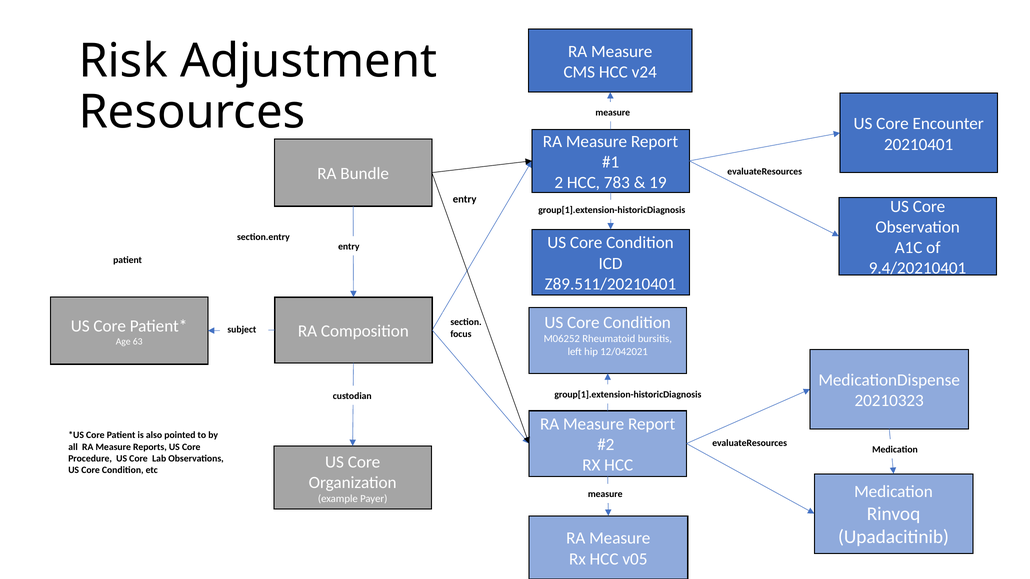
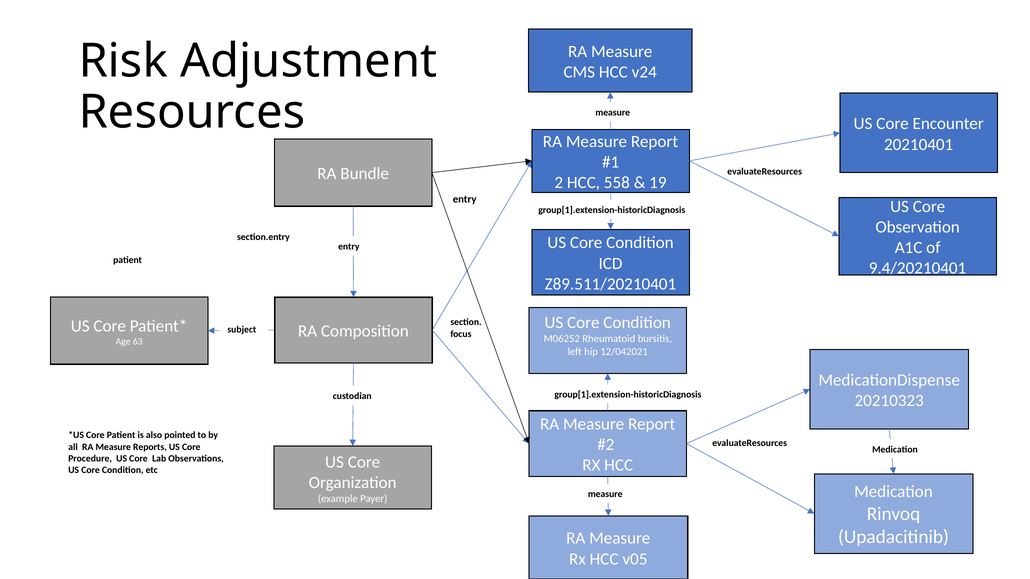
783: 783 -> 558
